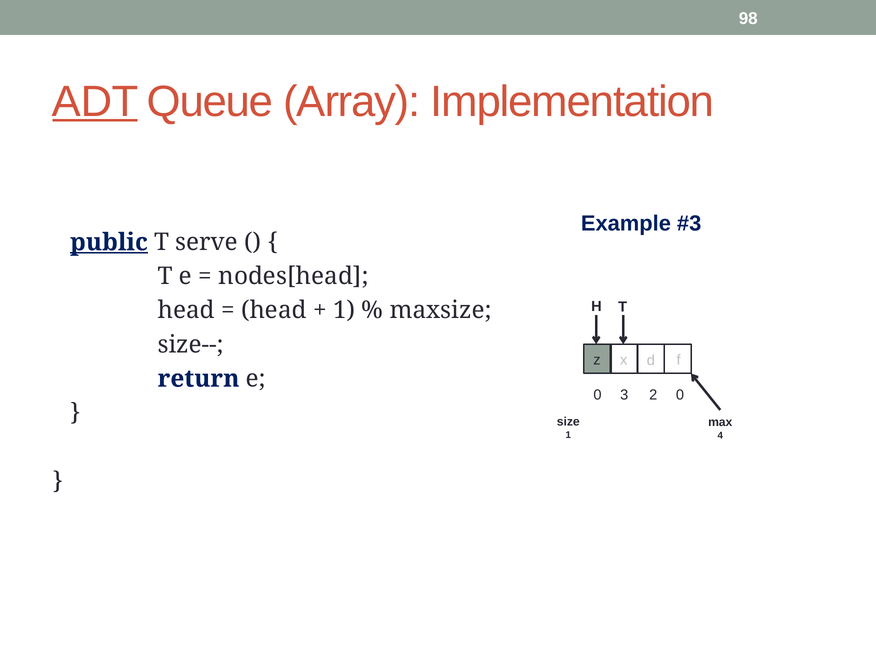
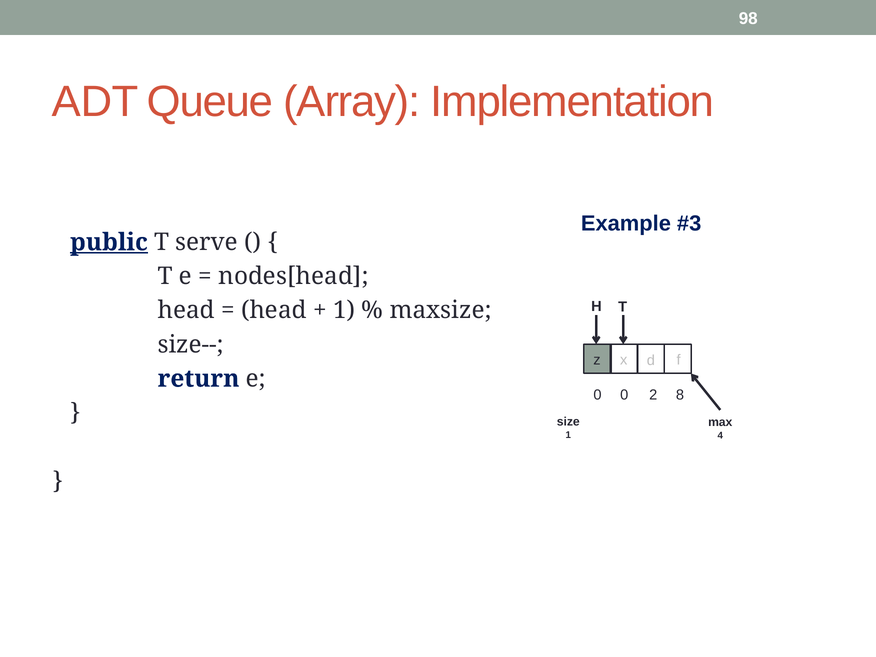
ADT underline: present -> none
0 3: 3 -> 0
2 0: 0 -> 8
